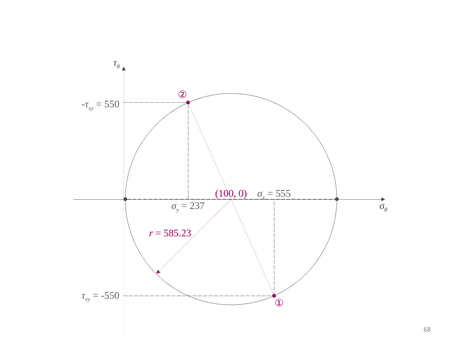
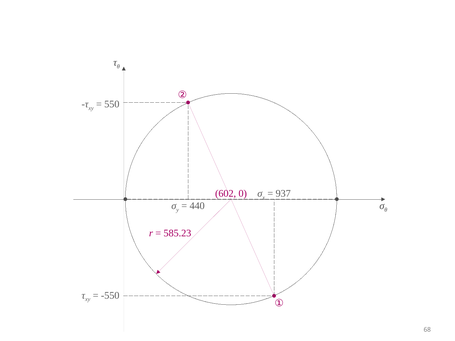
100: 100 -> 602
555: 555 -> 937
237: 237 -> 440
